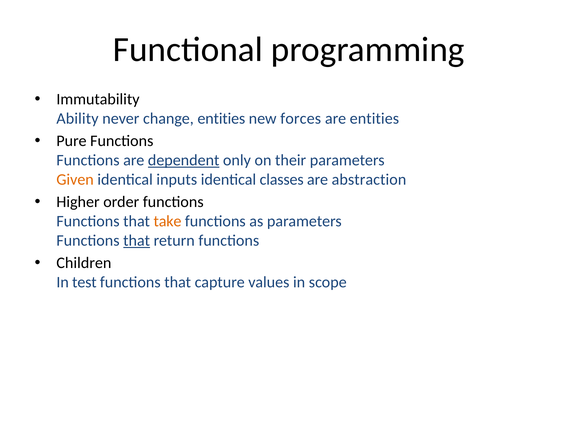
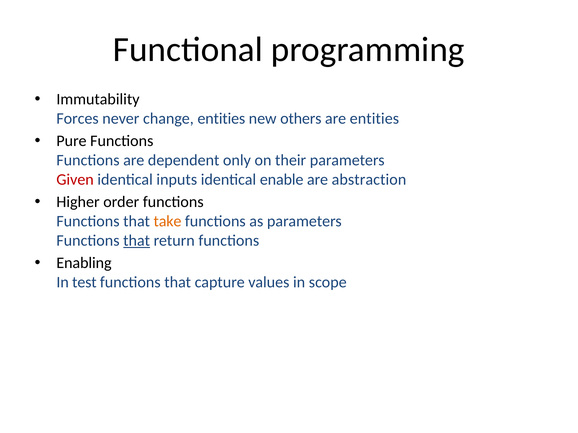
Ability: Ability -> Forces
forces: forces -> others
dependent underline: present -> none
Given colour: orange -> red
classes: classes -> enable
Children: Children -> Enabling
